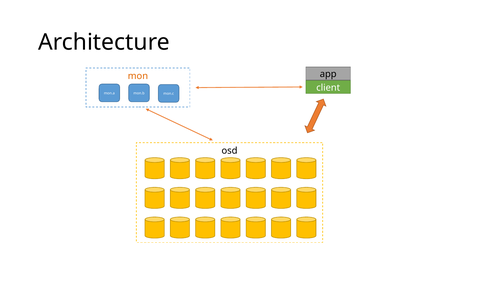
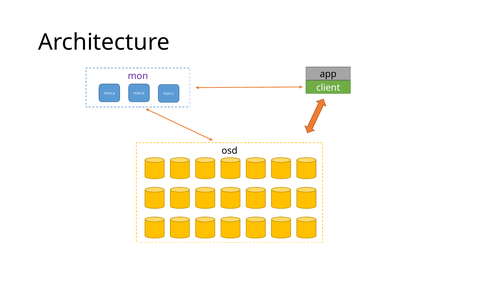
mon colour: orange -> purple
